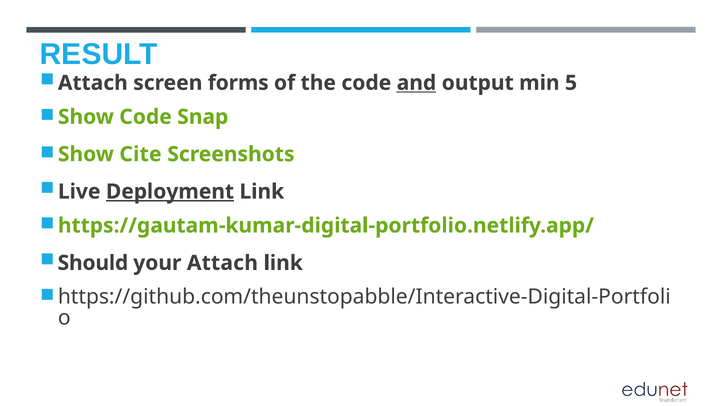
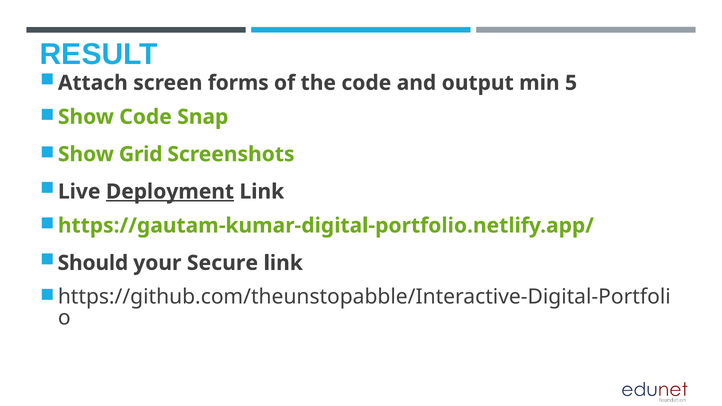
and underline: present -> none
Cite: Cite -> Grid
your Attach: Attach -> Secure
